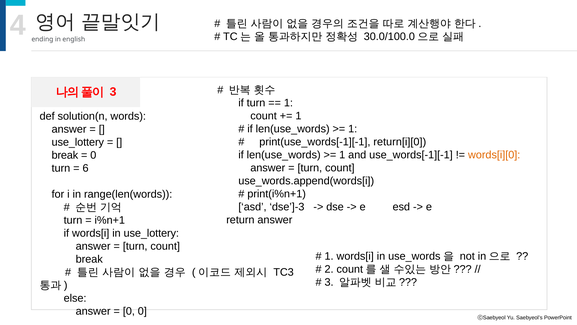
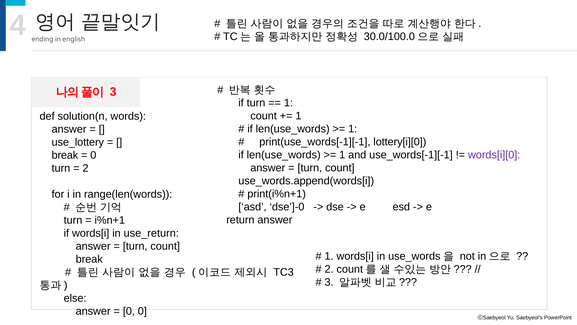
return[i][0: return[i][0 -> lottery[i][0
words[i][0 colour: orange -> purple
6 at (86, 168): 6 -> 2
dse’]-3: dse’]-3 -> dse’]-0
in use_lottery: use_lottery -> use_return
